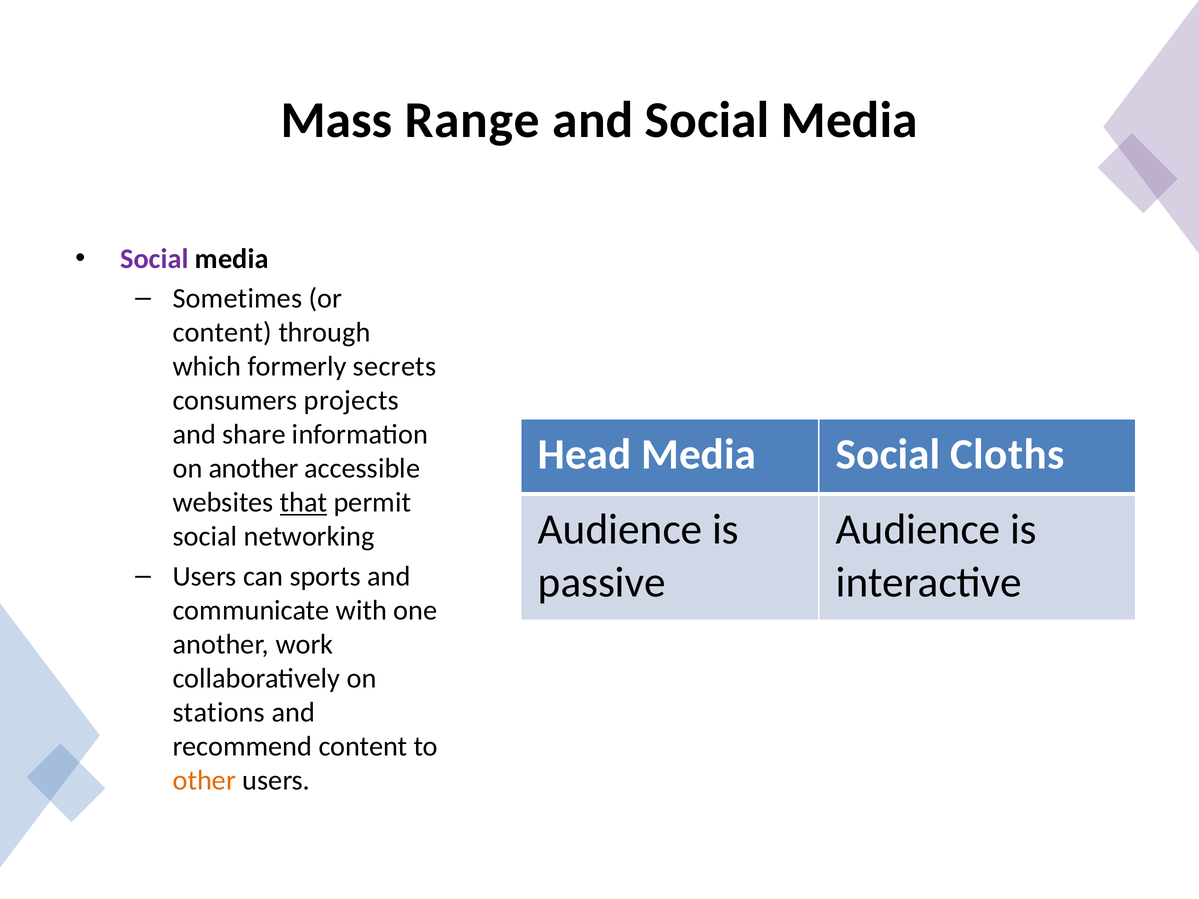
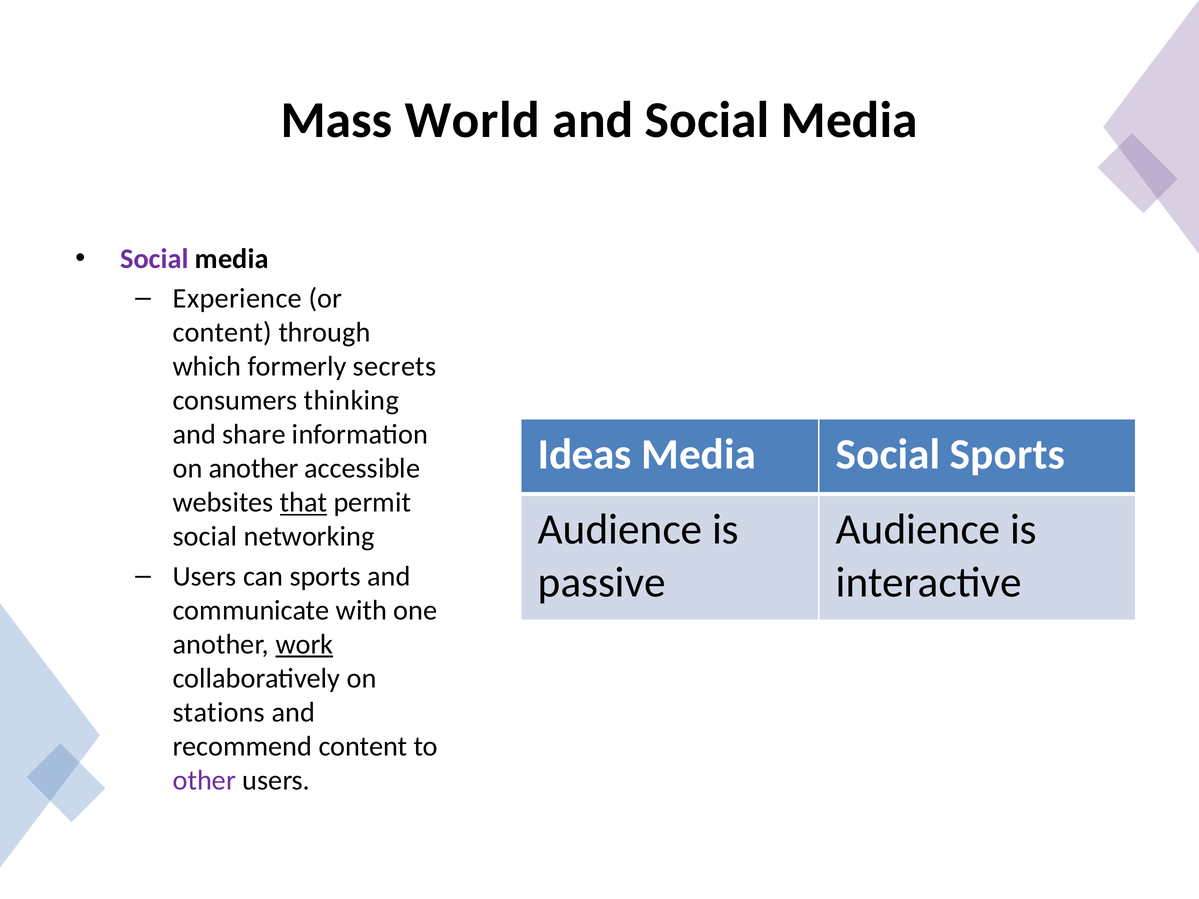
Range: Range -> World
Sometimes: Sometimes -> Experience
projects: projects -> thinking
Head: Head -> Ideas
Social Cloths: Cloths -> Sports
work underline: none -> present
other colour: orange -> purple
